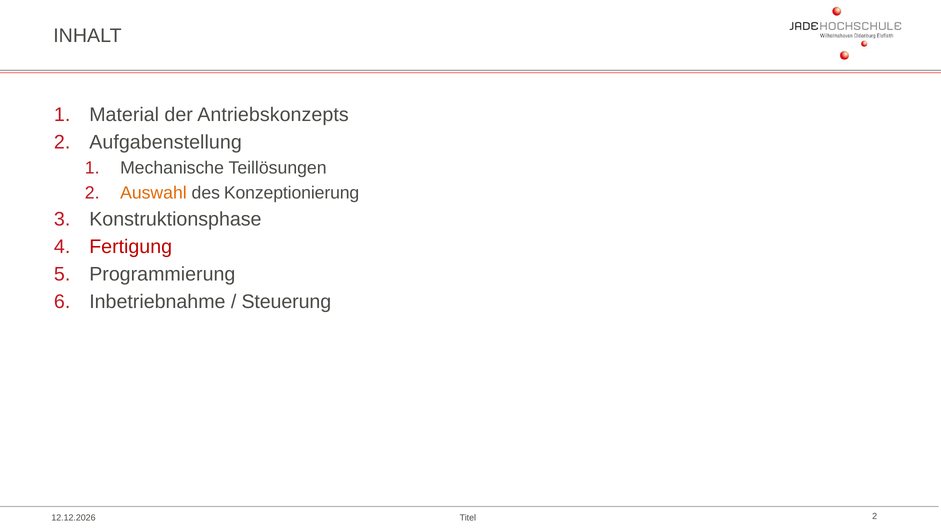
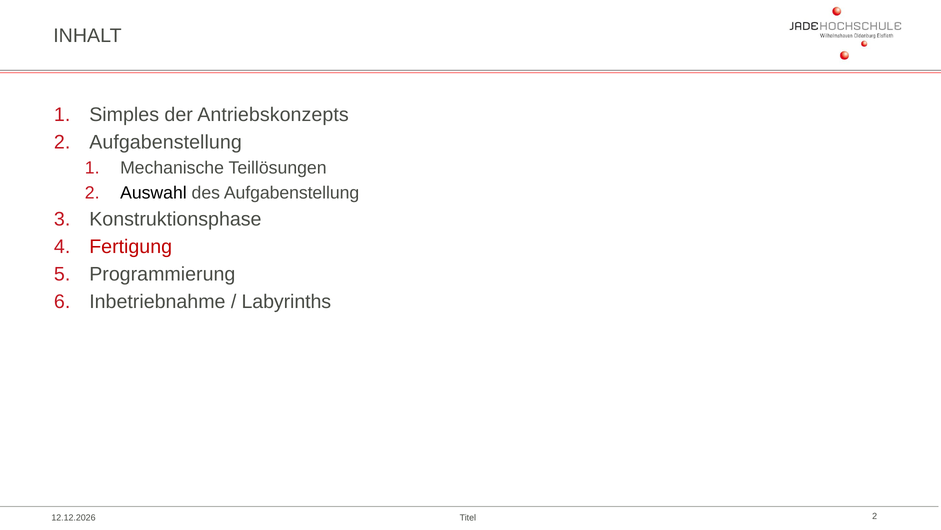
Material: Material -> Simples
Auswahl colour: orange -> black
des Konzeptionierung: Konzeptionierung -> Aufgabenstellung
Steuerung: Steuerung -> Labyrinths
